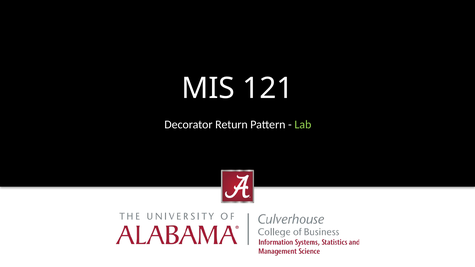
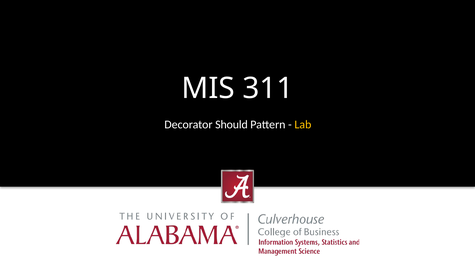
121: 121 -> 311
Return: Return -> Should
Lab colour: light green -> yellow
